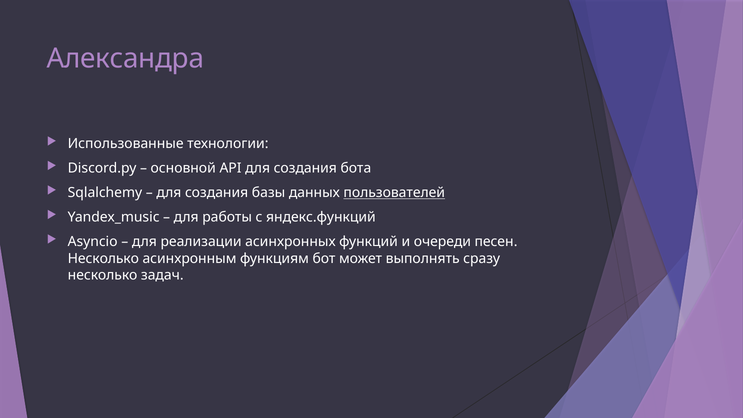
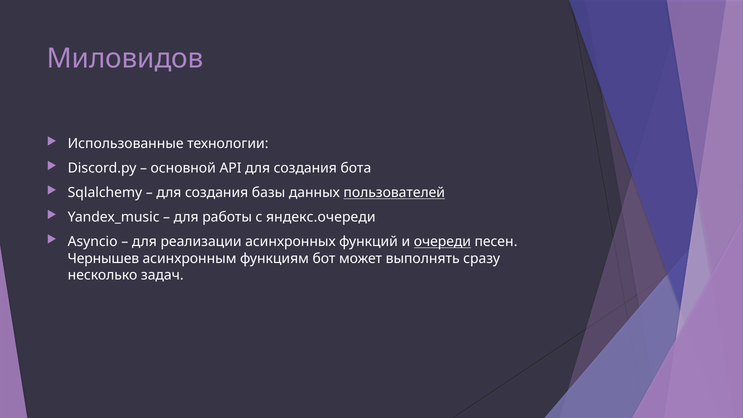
Александра: Александра -> Миловидов
яндекс.функций: яндекс.функций -> яндекс.очереди
очереди underline: none -> present
Несколько at (103, 258): Несколько -> Чернышев
